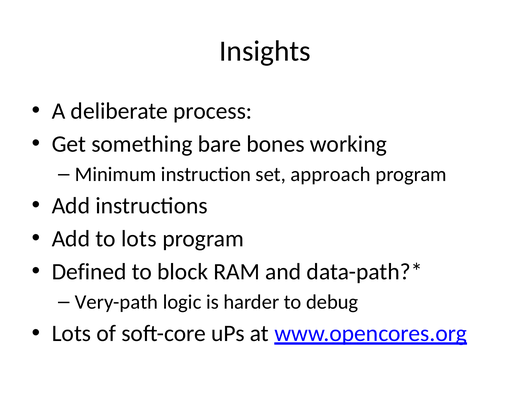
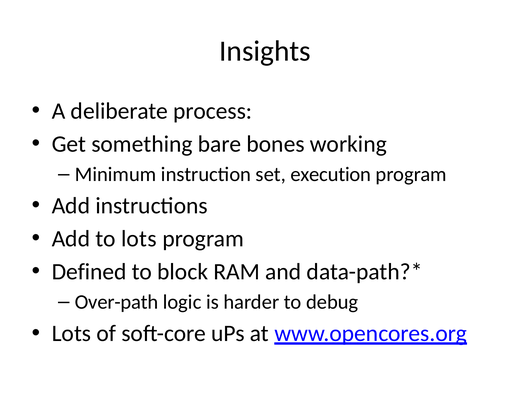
approach: approach -> execution
Very-path: Very-path -> Over-path
